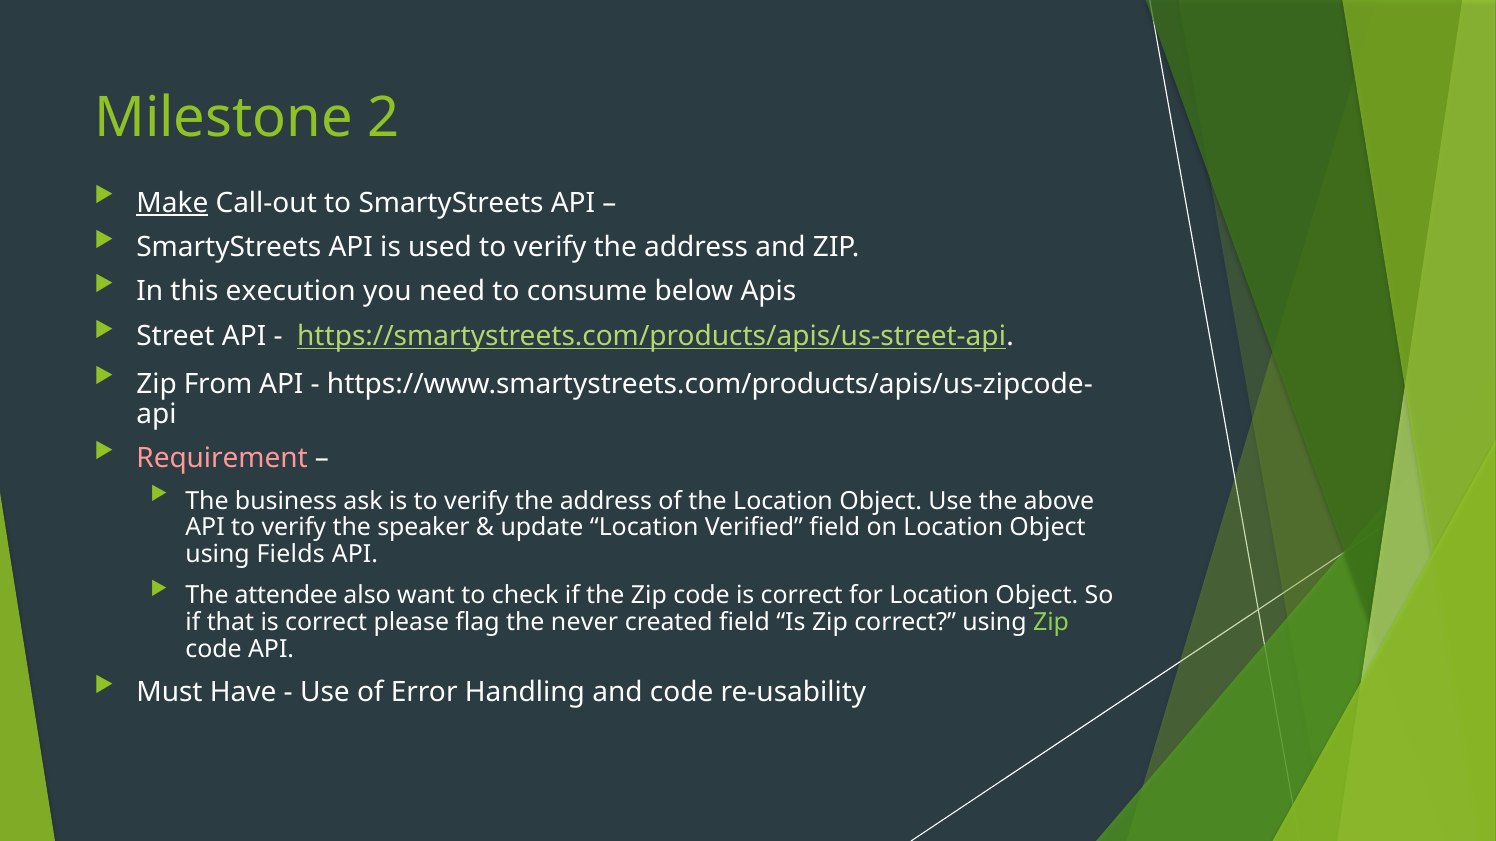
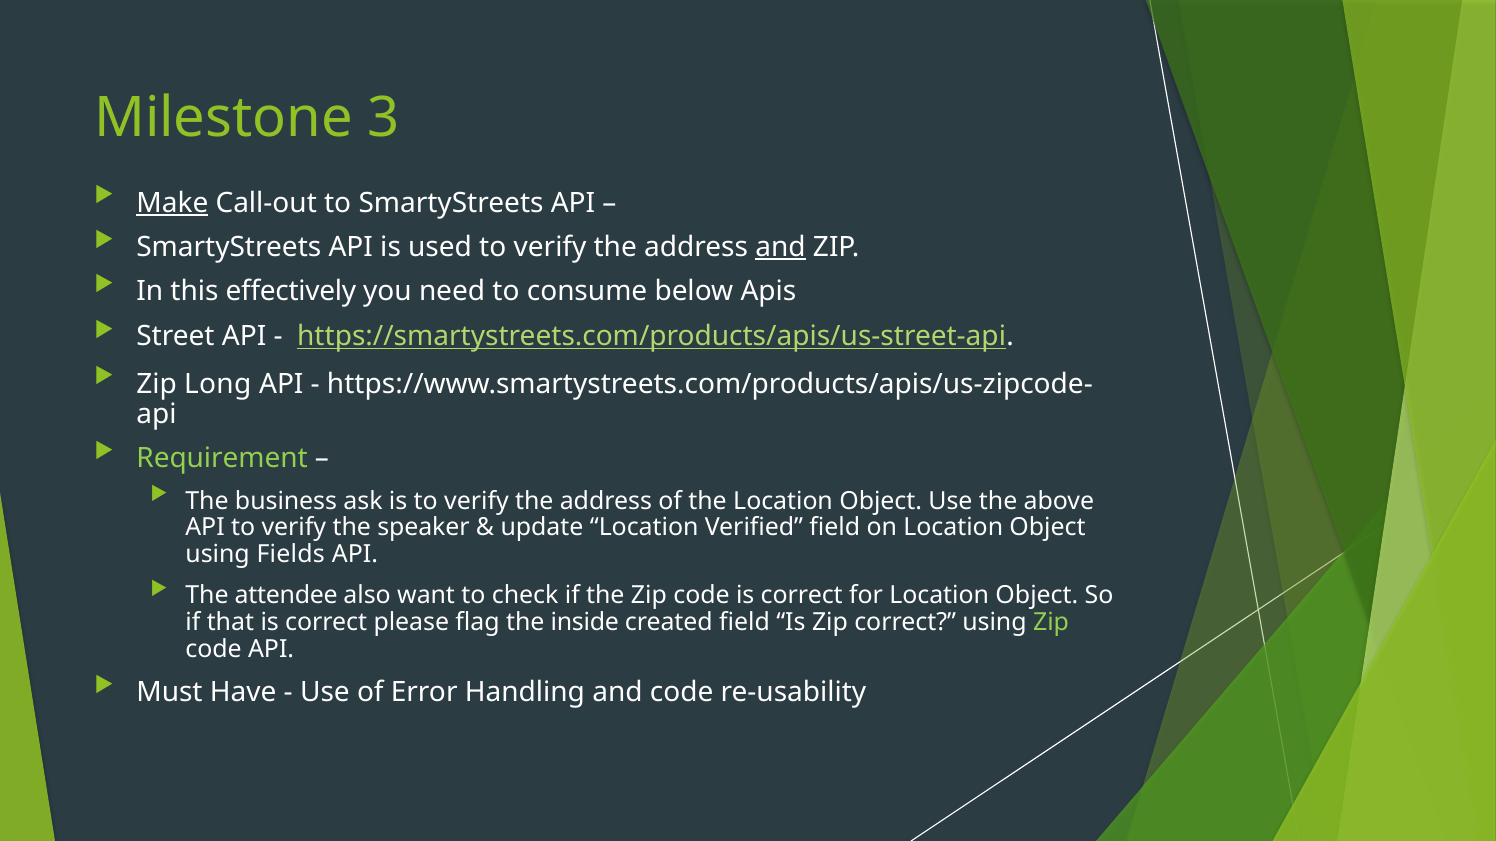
2: 2 -> 3
and at (781, 247) underline: none -> present
execution: execution -> effectively
From: From -> Long
Requirement colour: pink -> light green
never: never -> inside
